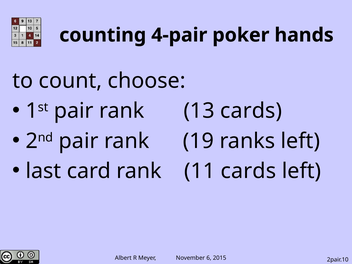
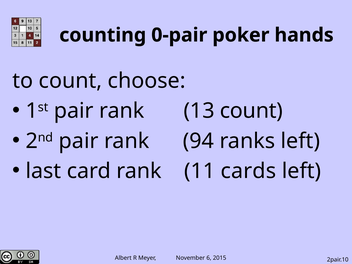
4-pair: 4-pair -> 0-pair
13 cards: cards -> count
19: 19 -> 94
